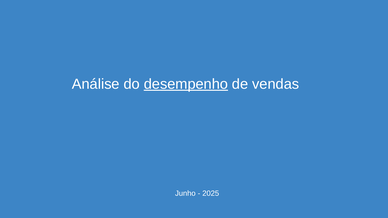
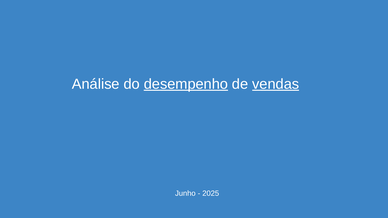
vendas underline: none -> present
